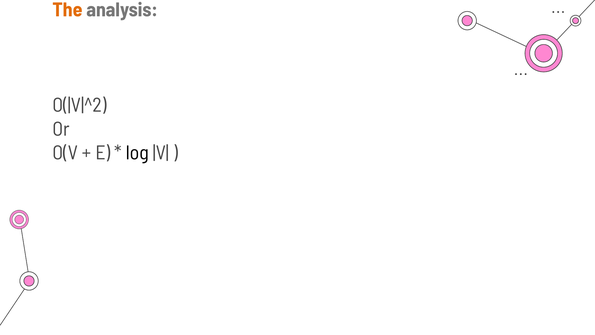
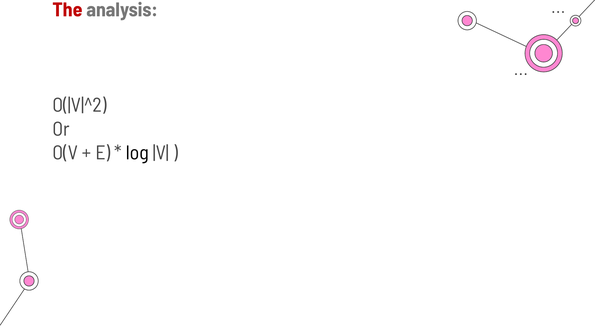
The colour: orange -> red
